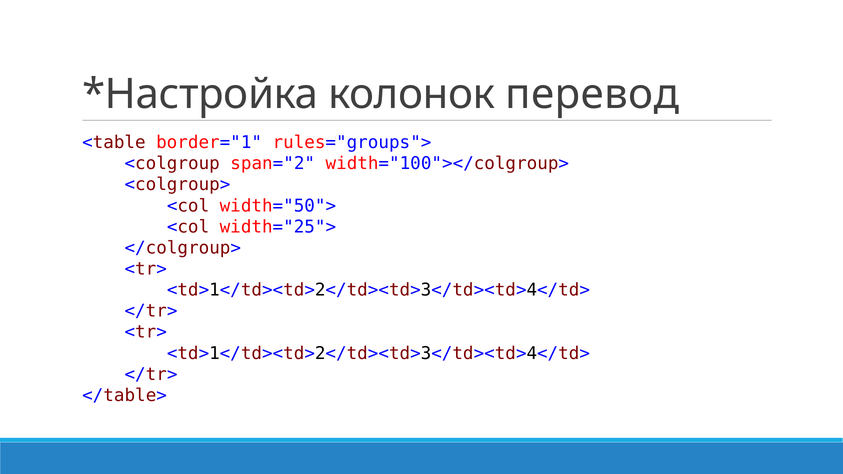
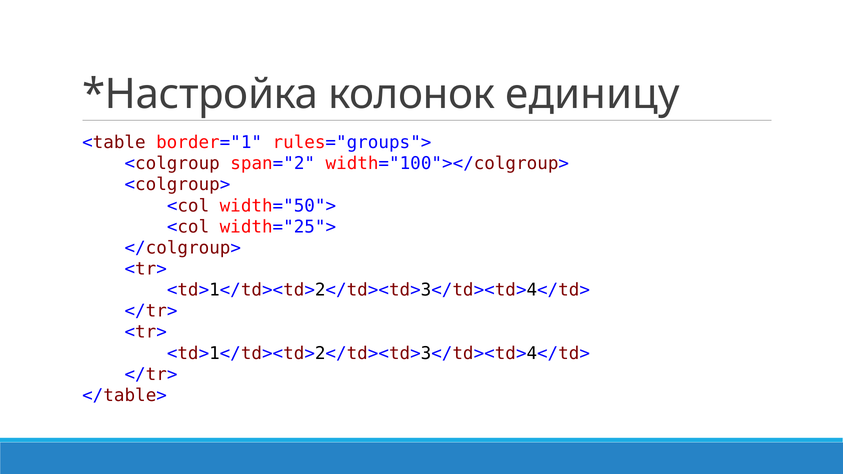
перевод: перевод -> единицу
